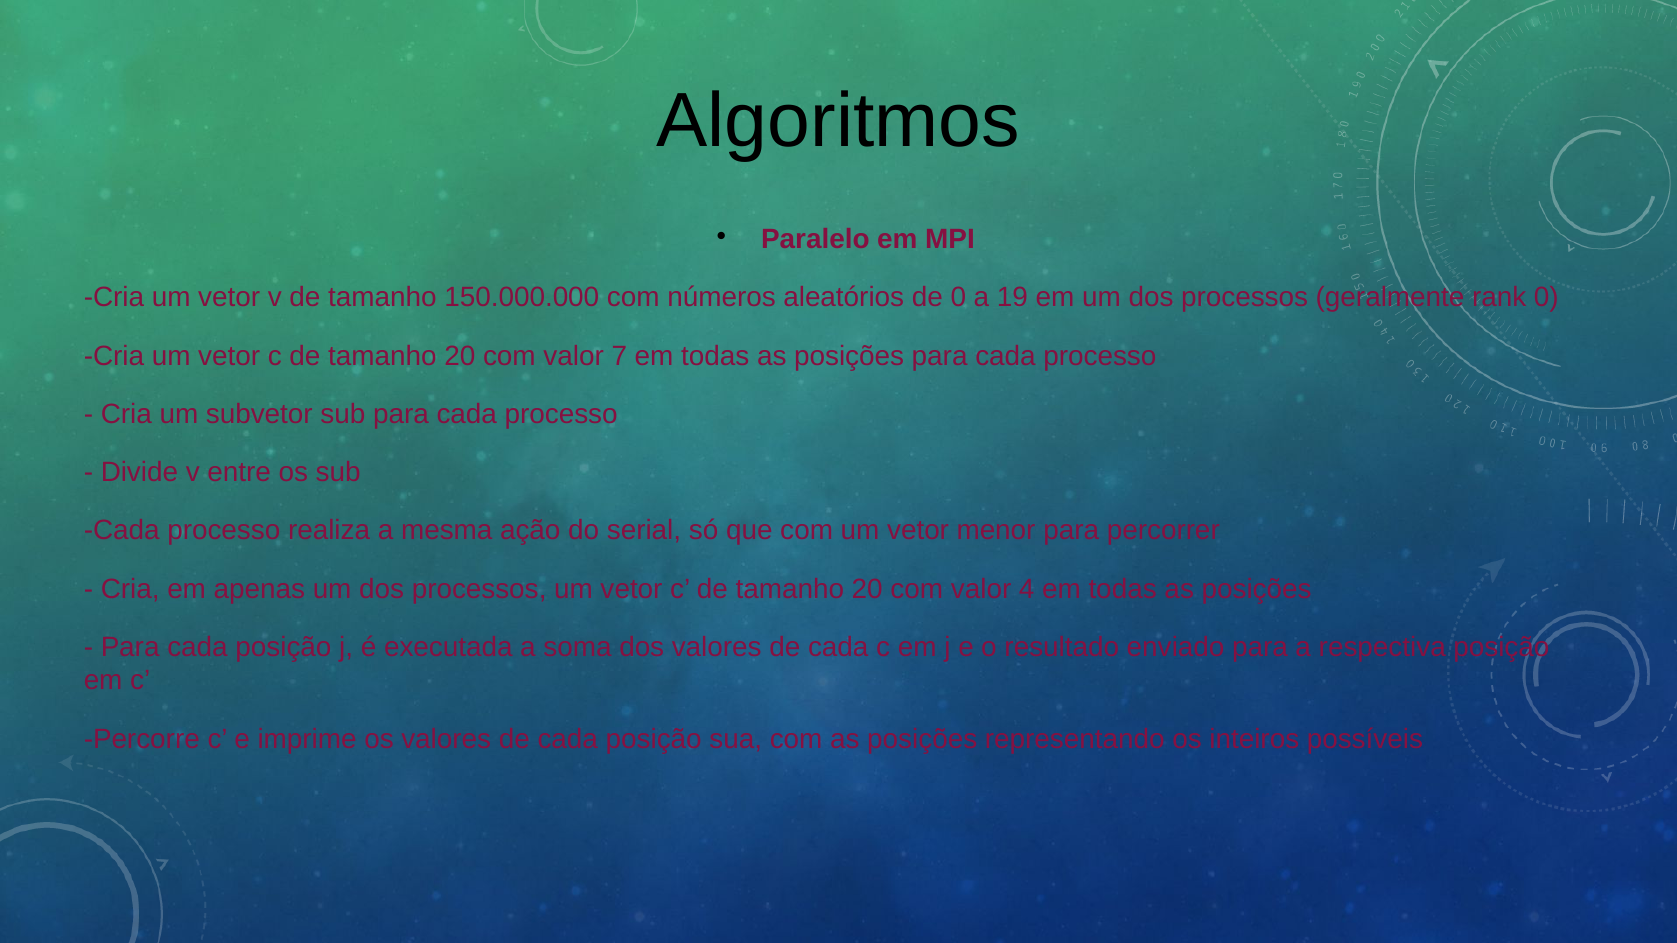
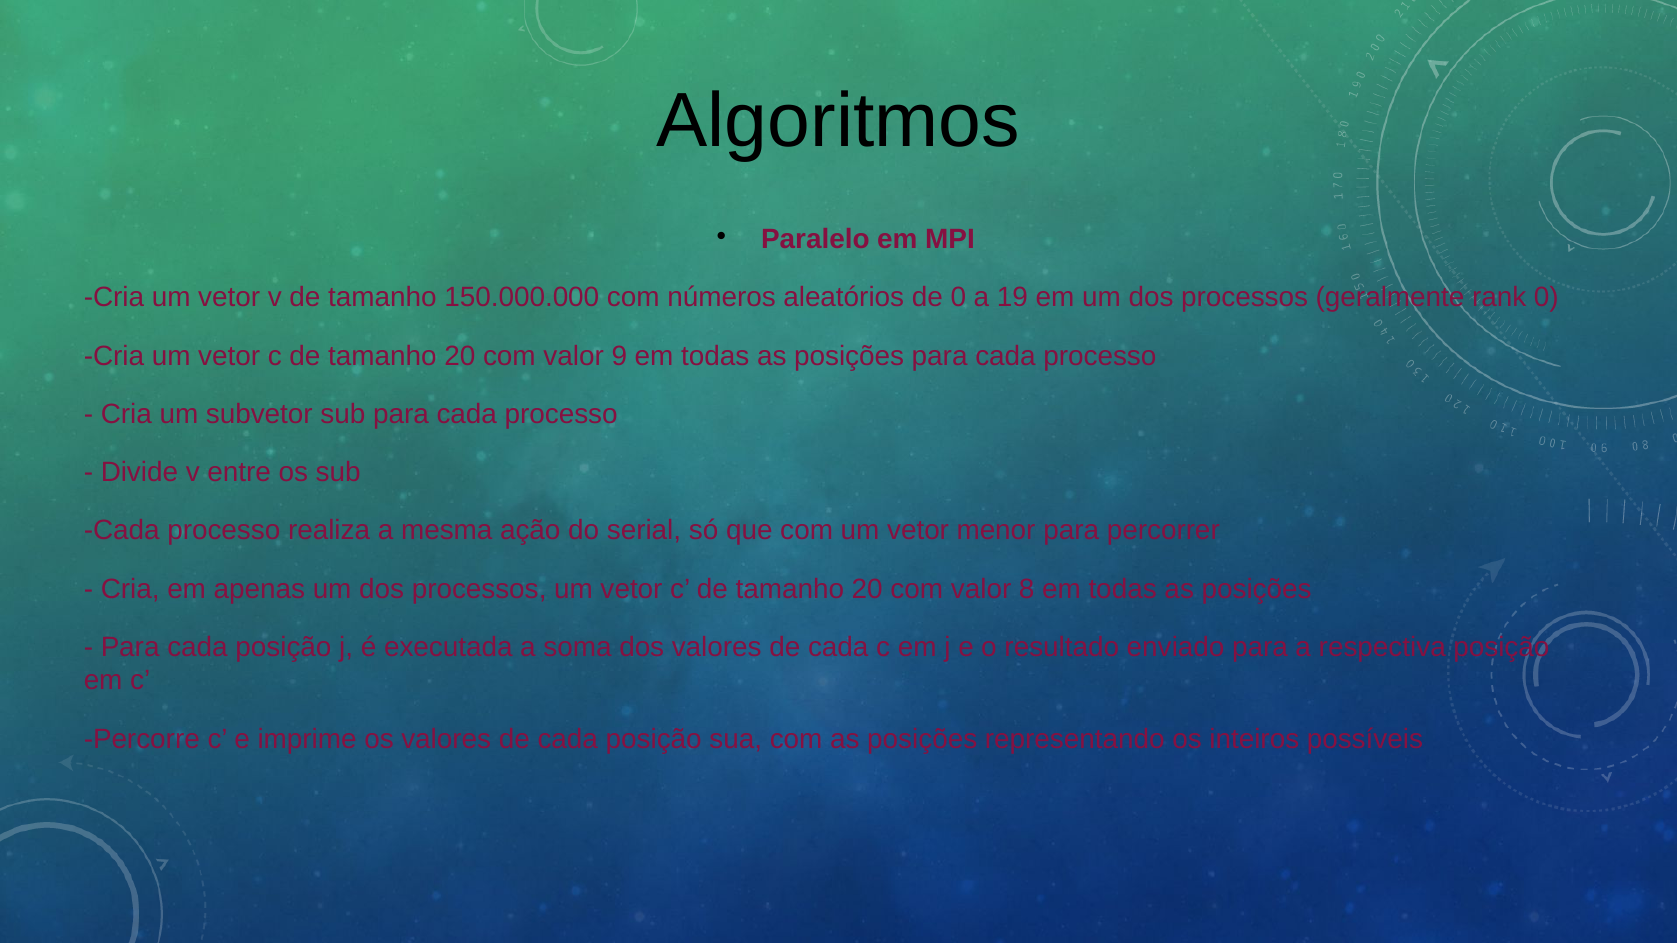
7: 7 -> 9
4: 4 -> 8
